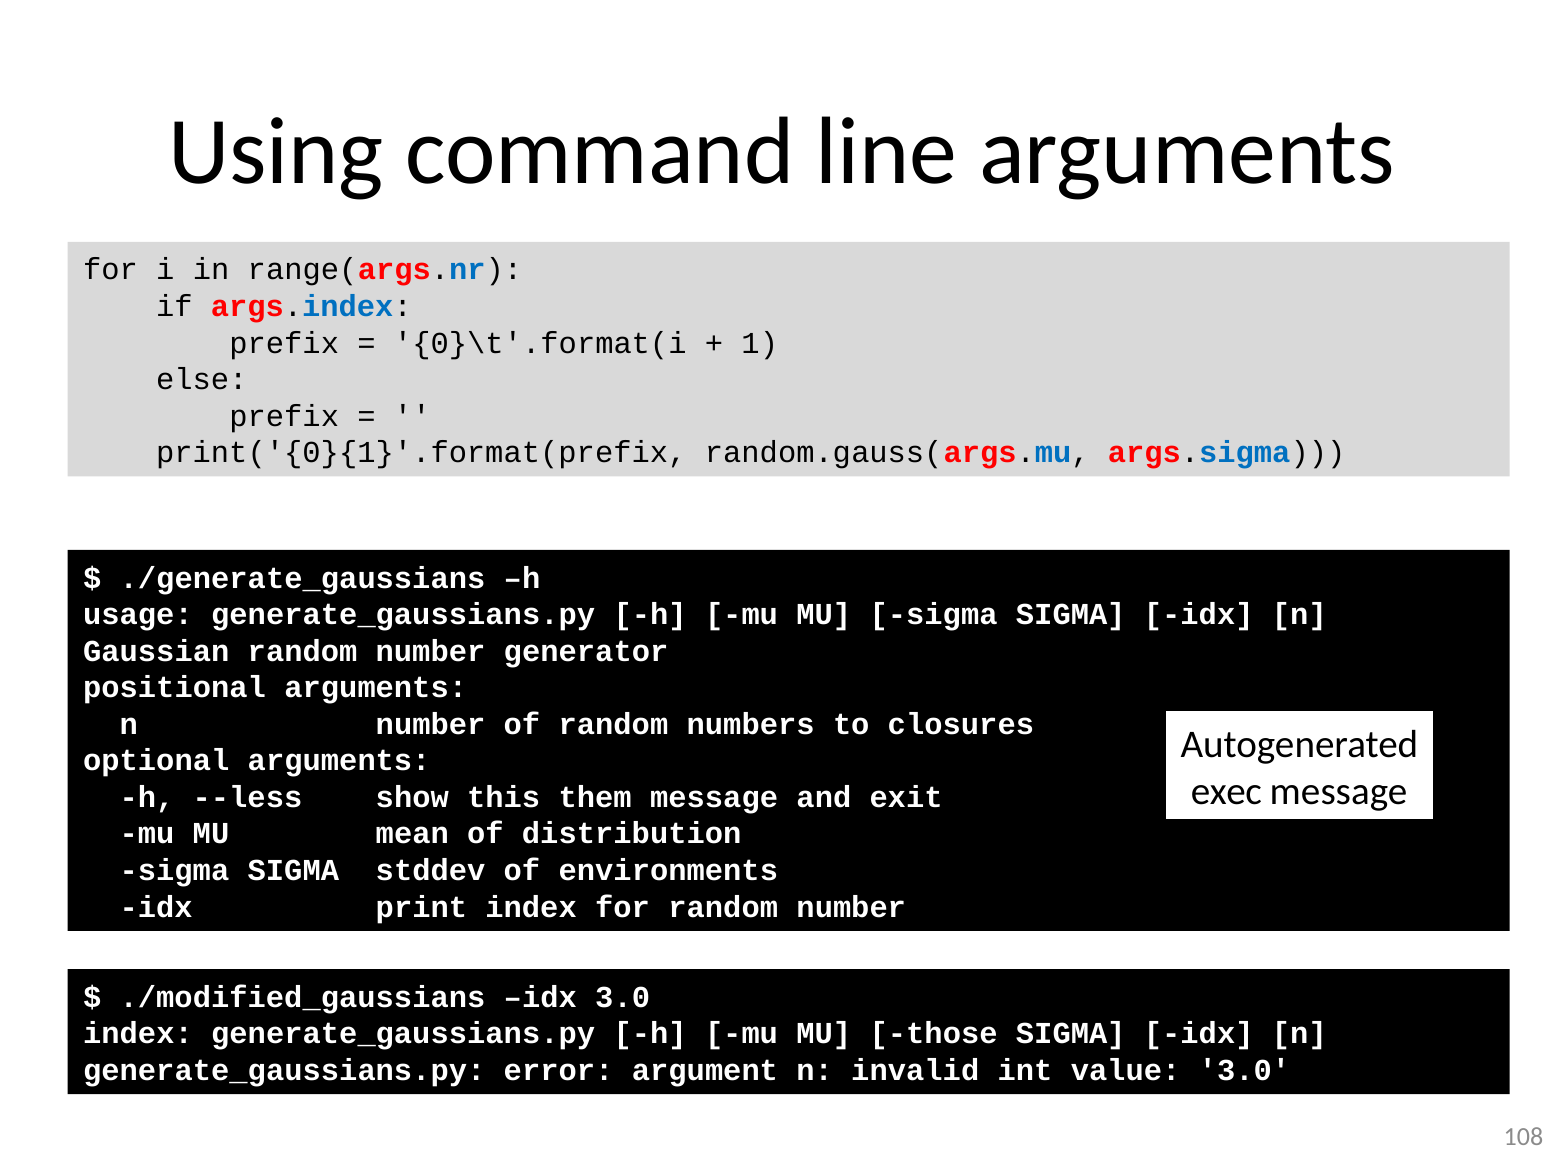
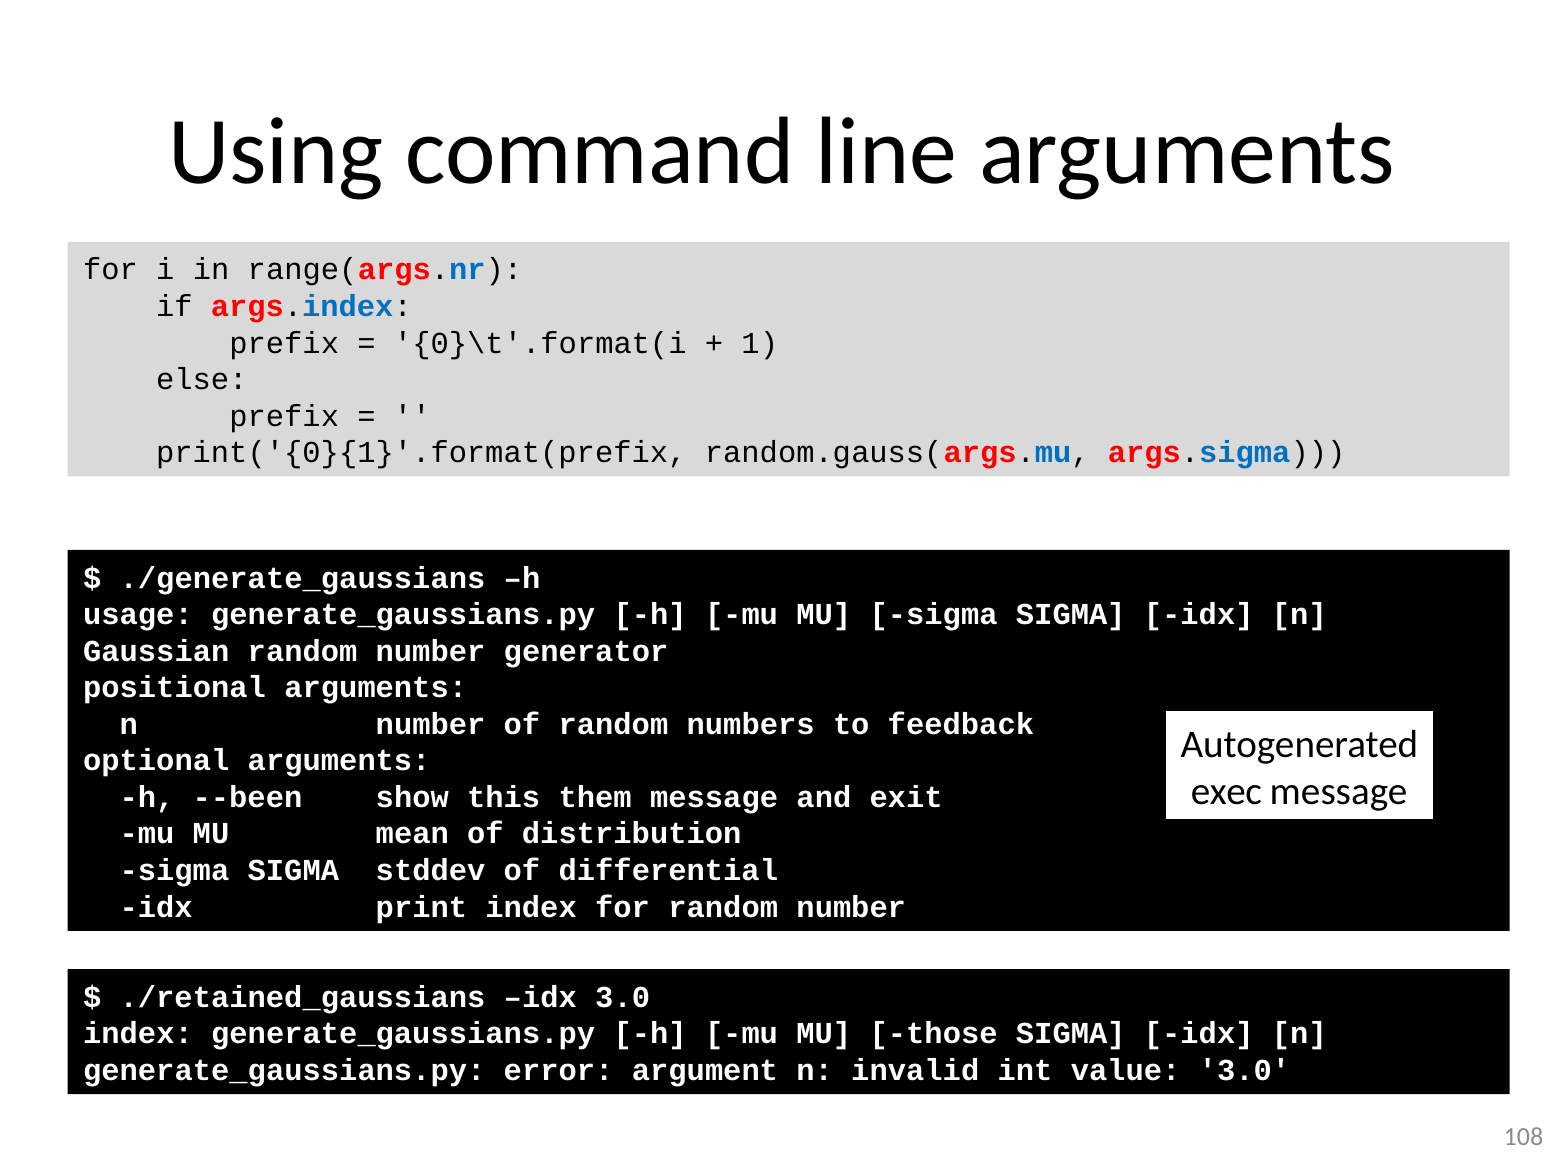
closures: closures -> feedback
--less: --less -> --been
environments: environments -> differential
./modified_gaussians: ./modified_gaussians -> ./retained_gaussians
